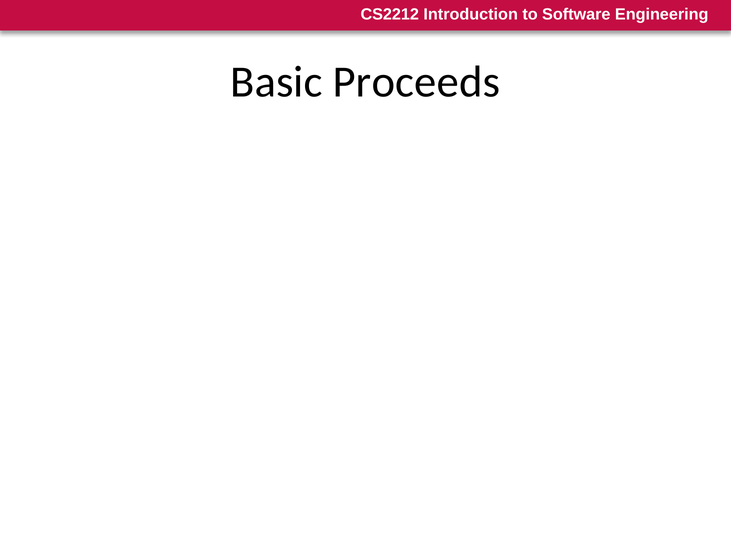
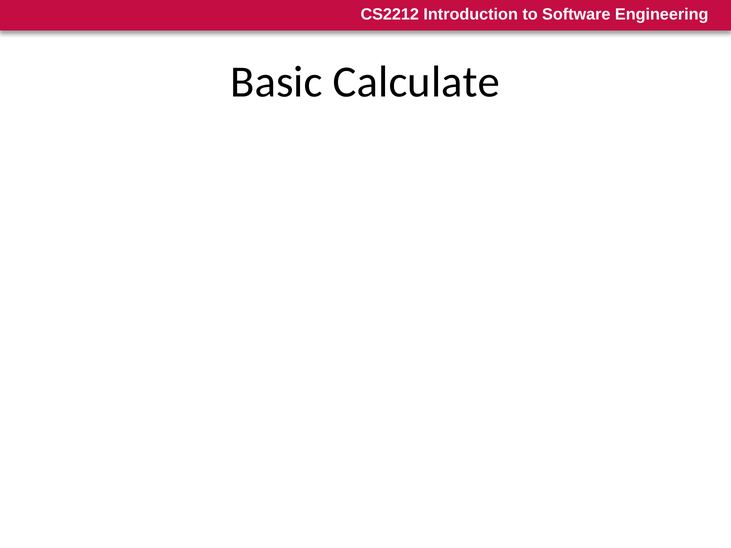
Proceeds: Proceeds -> Calculate
